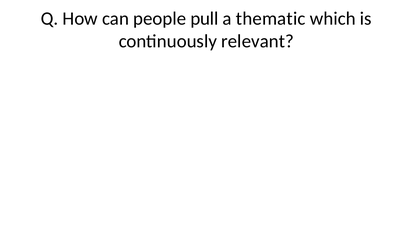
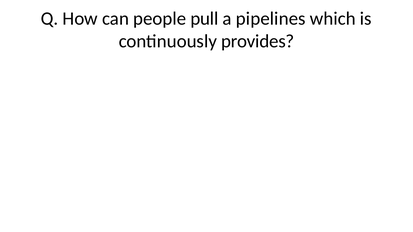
thematic: thematic -> pipelines
relevant: relevant -> provides
